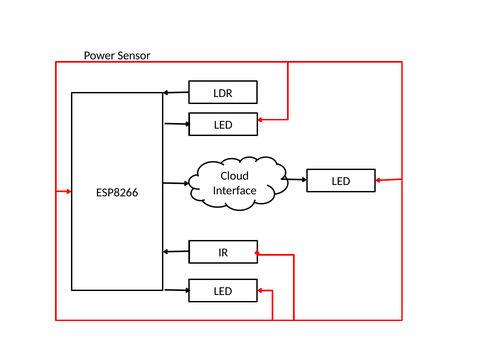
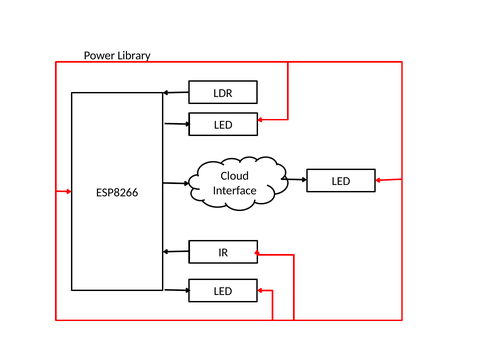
Sensor: Sensor -> Library
